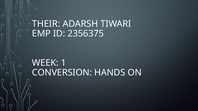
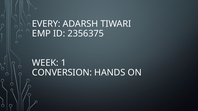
THEIR: THEIR -> EVERY
